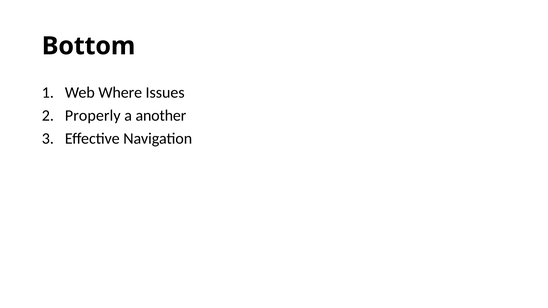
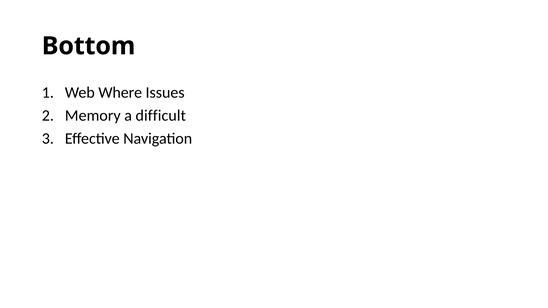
Properly: Properly -> Memory
another: another -> difficult
